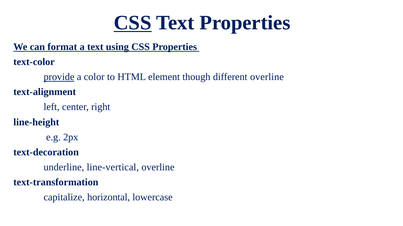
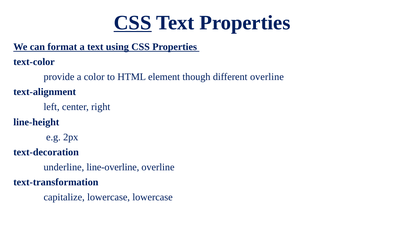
provide underline: present -> none
line-vertical: line-vertical -> line-overline
capitalize horizontal: horizontal -> lowercase
